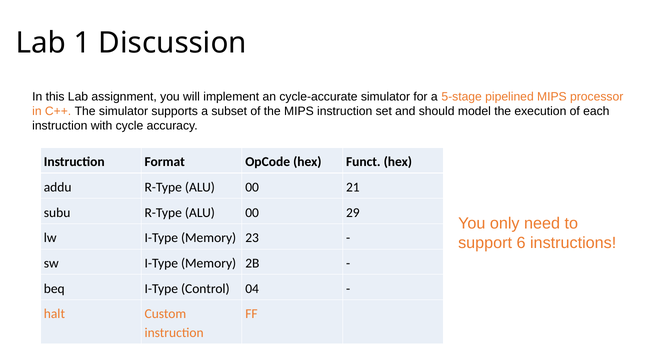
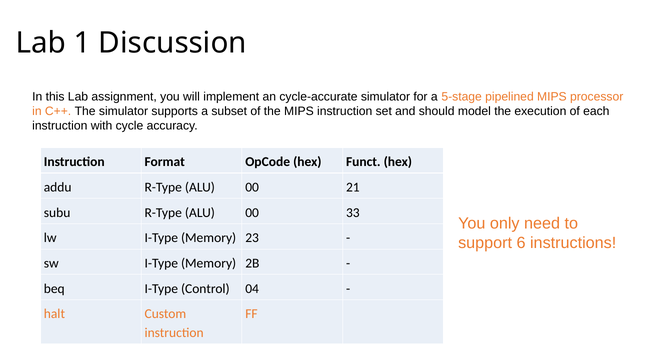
29: 29 -> 33
